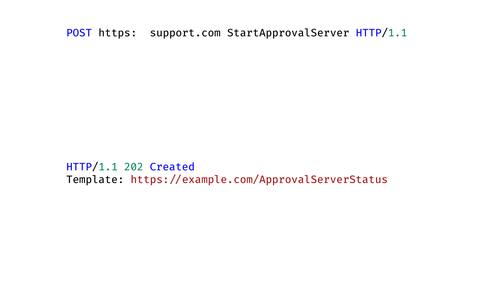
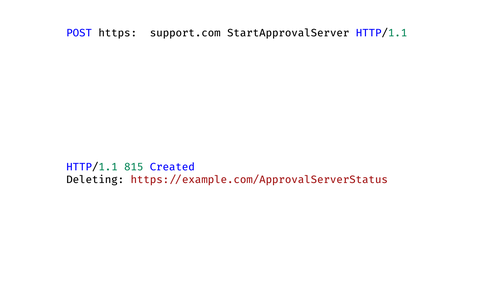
202: 202 -> 815
Template: Template -> Deleting
